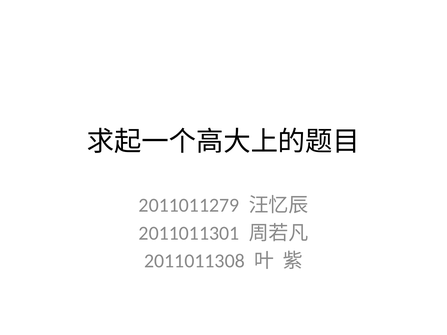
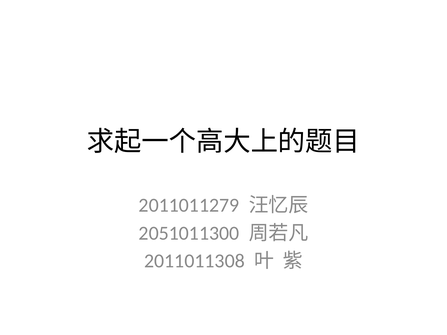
2011011301: 2011011301 -> 2051011300
